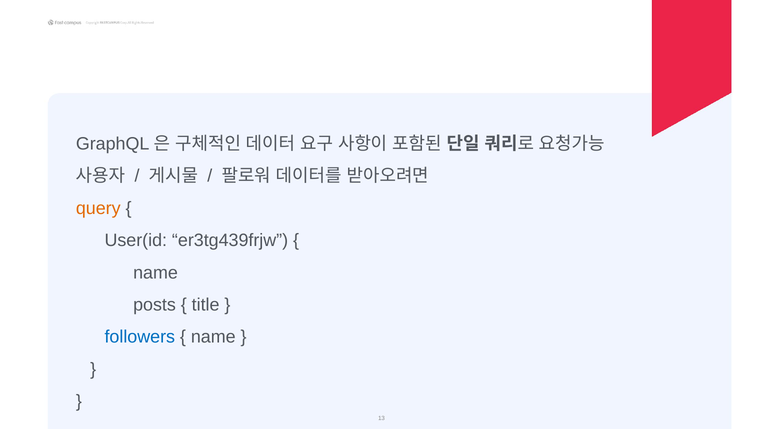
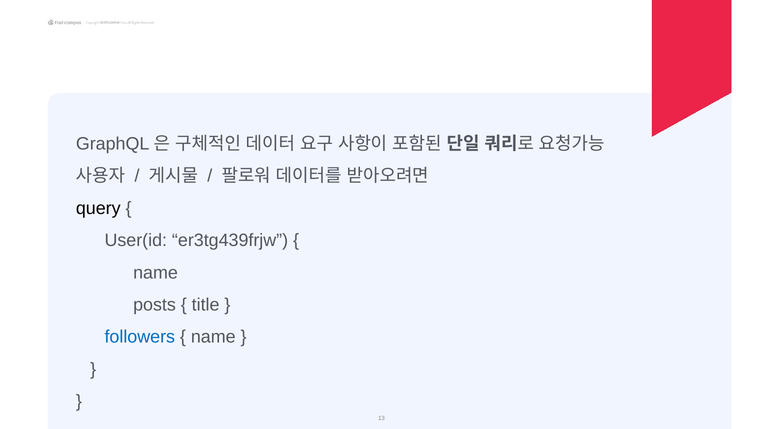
query colour: orange -> black
